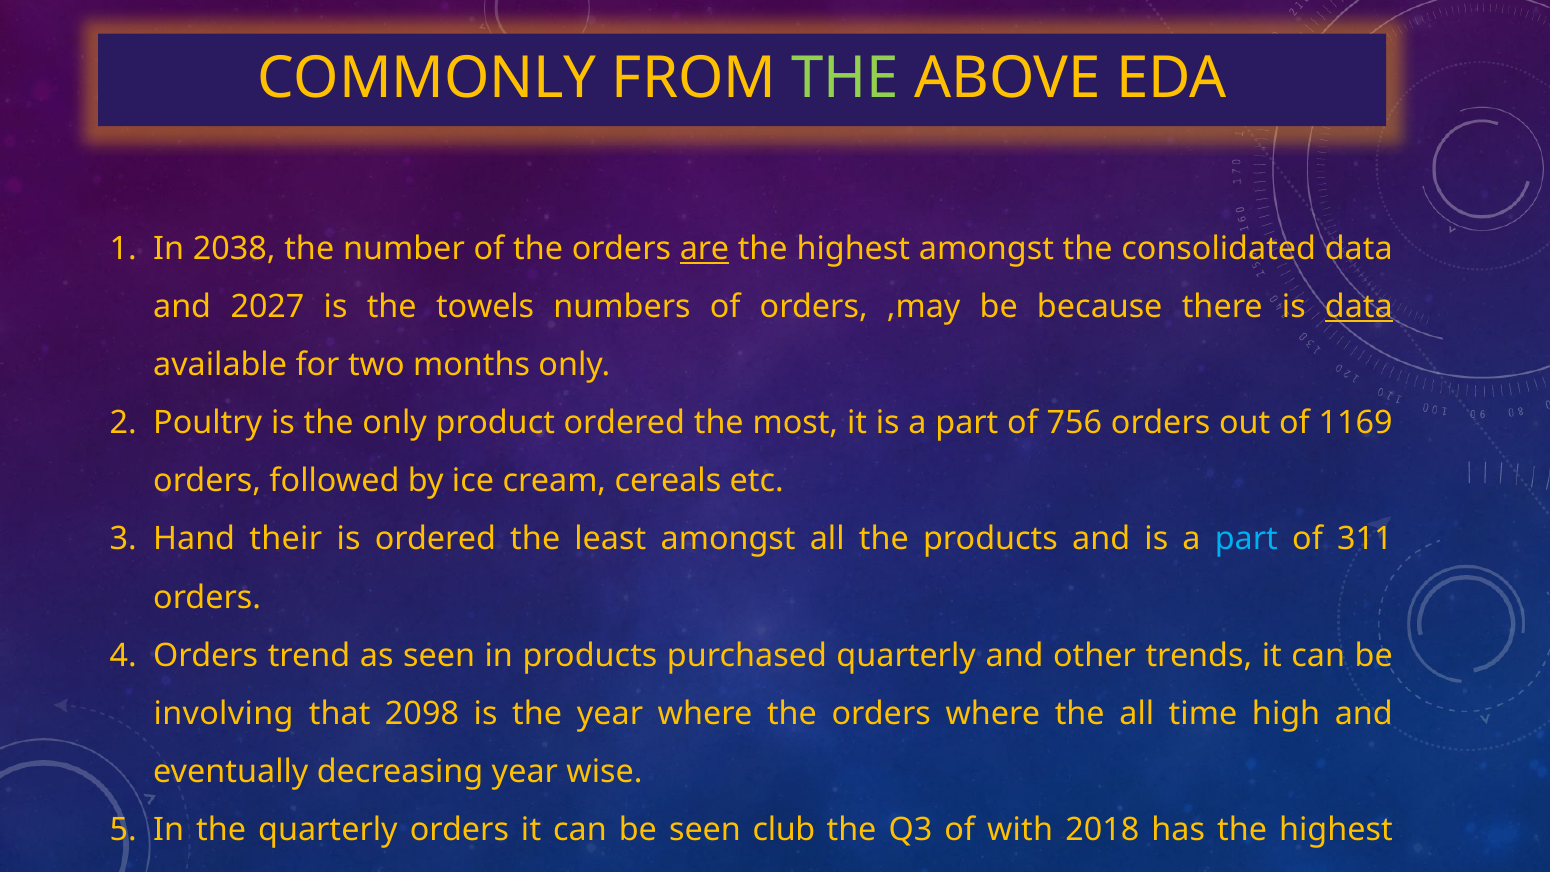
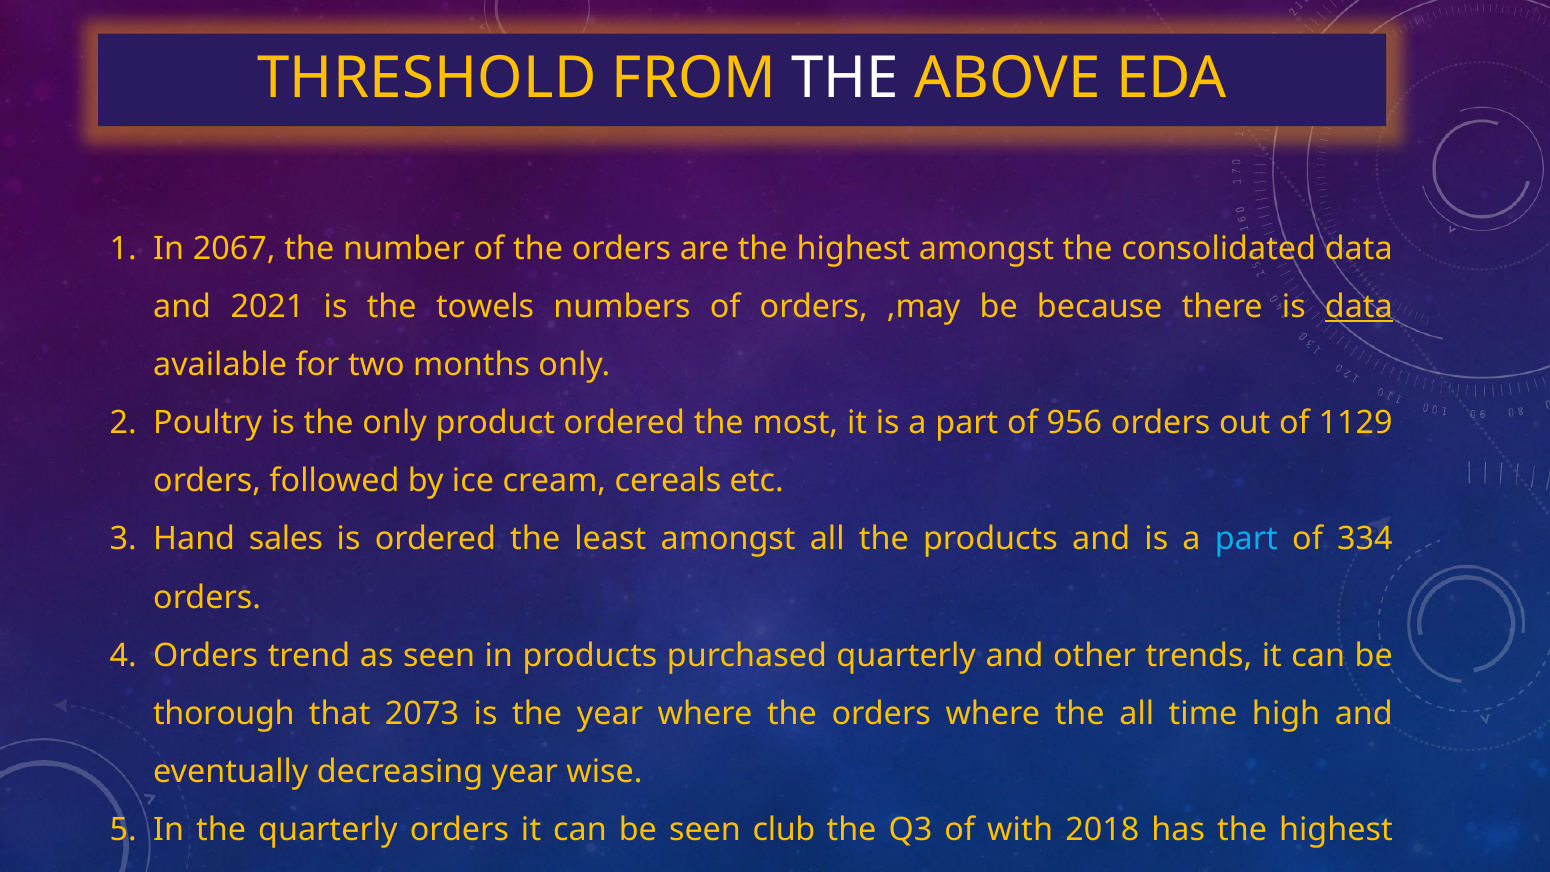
COMMONLY: COMMONLY -> THRESHOLD
THE at (845, 78) colour: light green -> white
2038: 2038 -> 2067
are underline: present -> none
2027: 2027 -> 2021
756: 756 -> 956
1169: 1169 -> 1129
their: their -> sales
311: 311 -> 334
involving: involving -> thorough
2098: 2098 -> 2073
